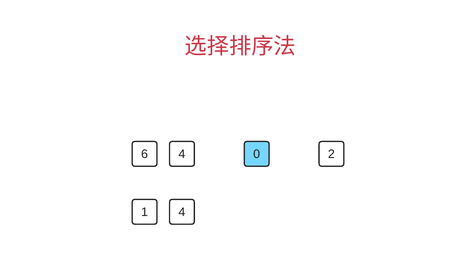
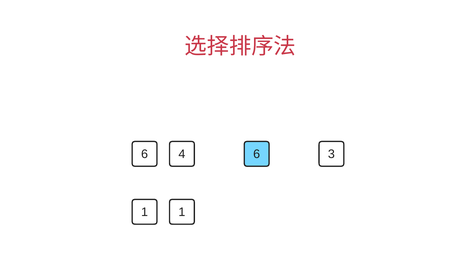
4 0: 0 -> 6
2: 2 -> 3
1 4: 4 -> 1
